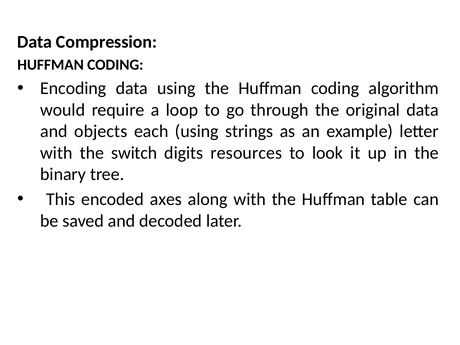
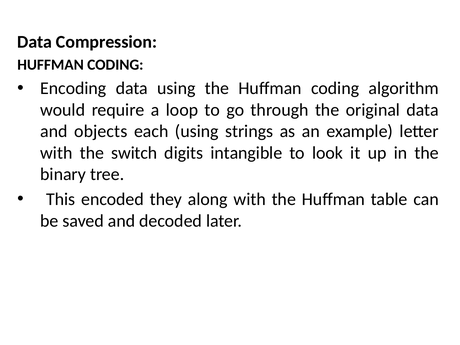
resources: resources -> intangible
axes: axes -> they
